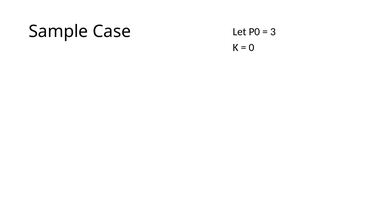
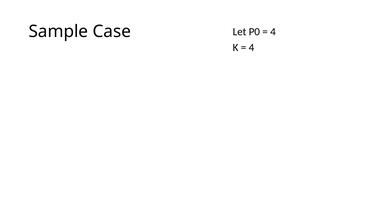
3 at (273, 32): 3 -> 4
0 at (251, 47): 0 -> 4
